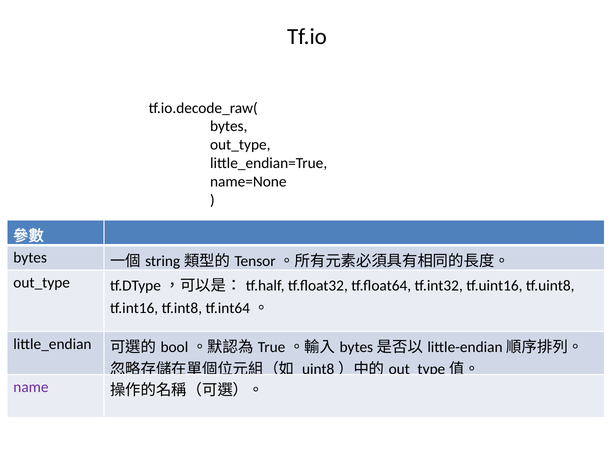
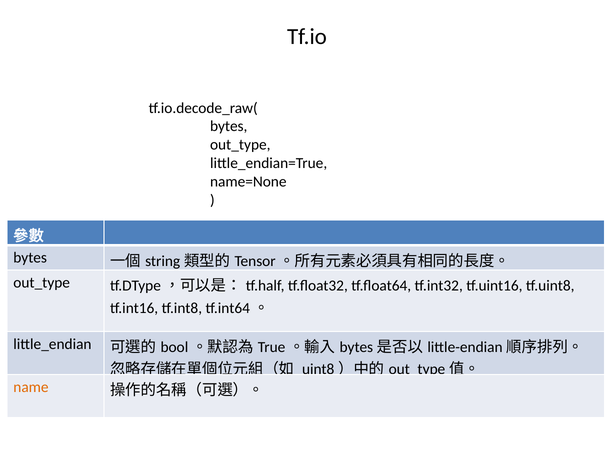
name colour: purple -> orange
